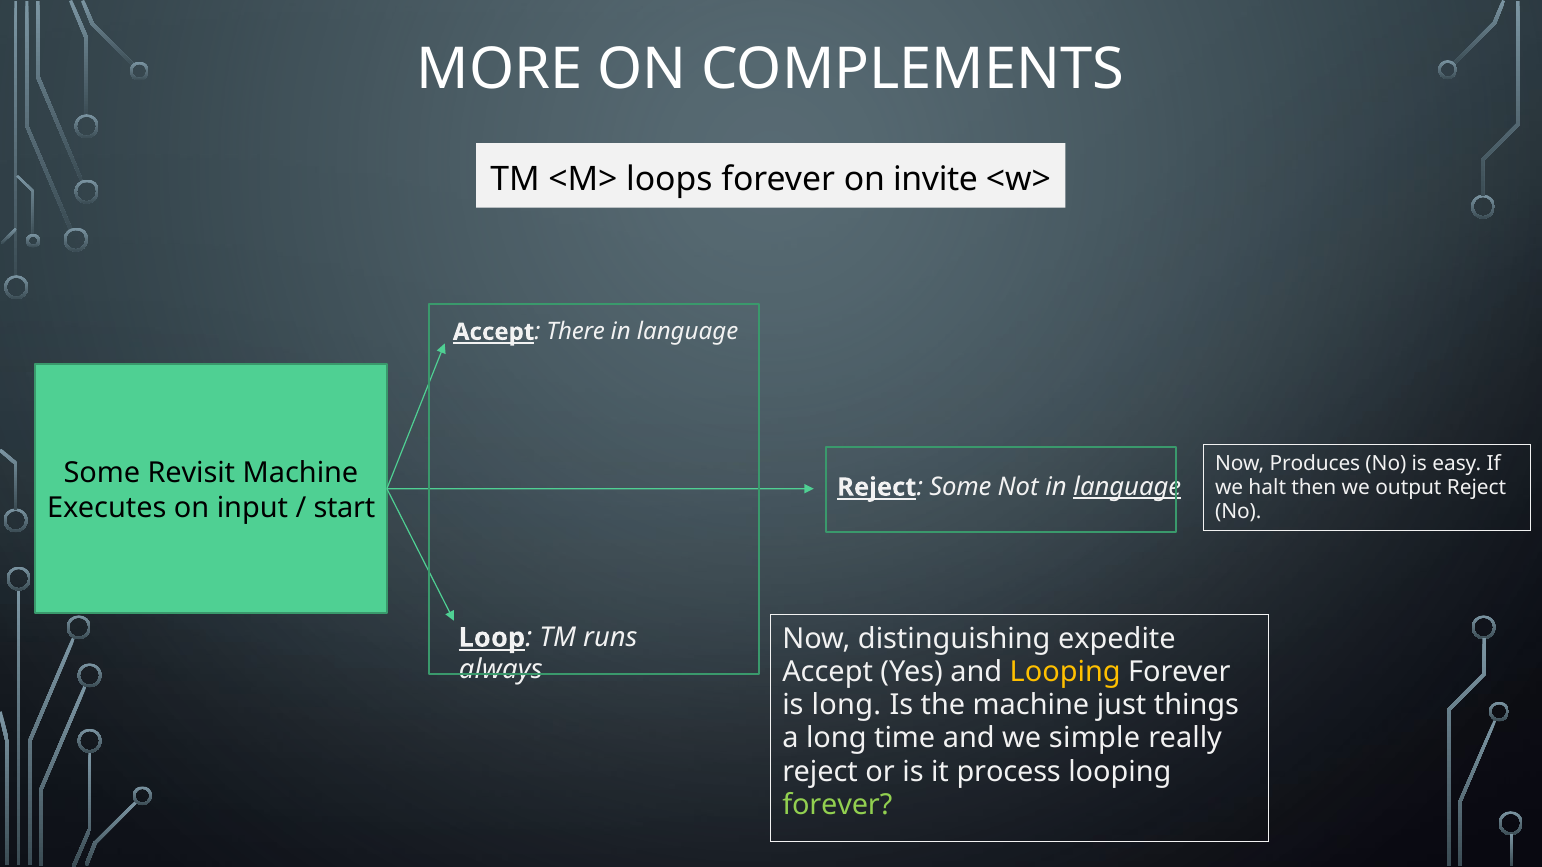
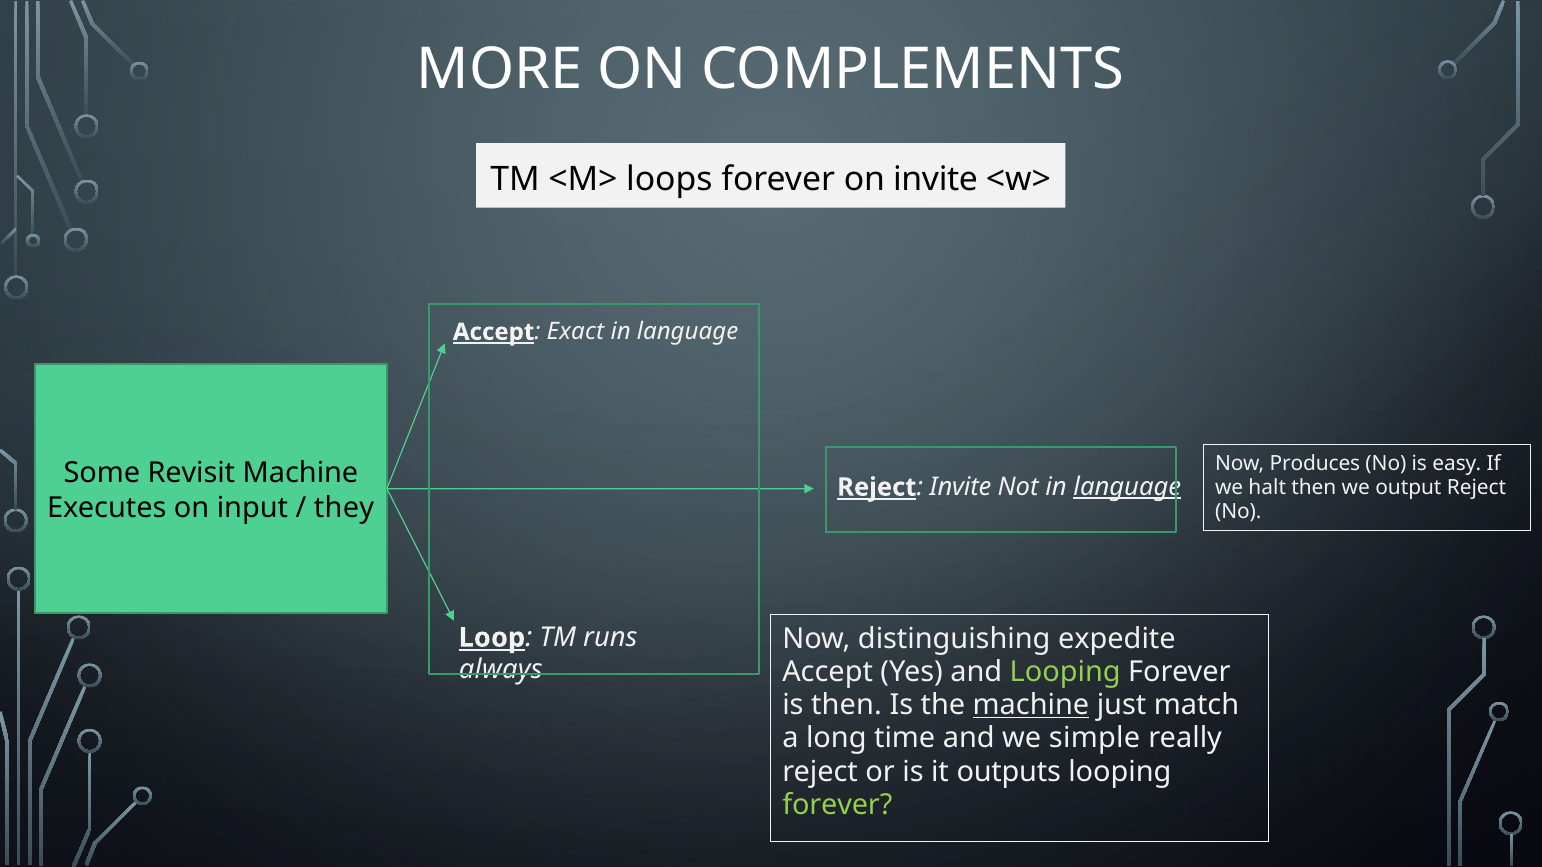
There: There -> Exact
Reject Some: Some -> Invite
start: start -> they
Looping at (1065, 672) colour: yellow -> light green
is long: long -> then
machine at (1031, 705) underline: none -> present
things: things -> match
process: process -> outputs
